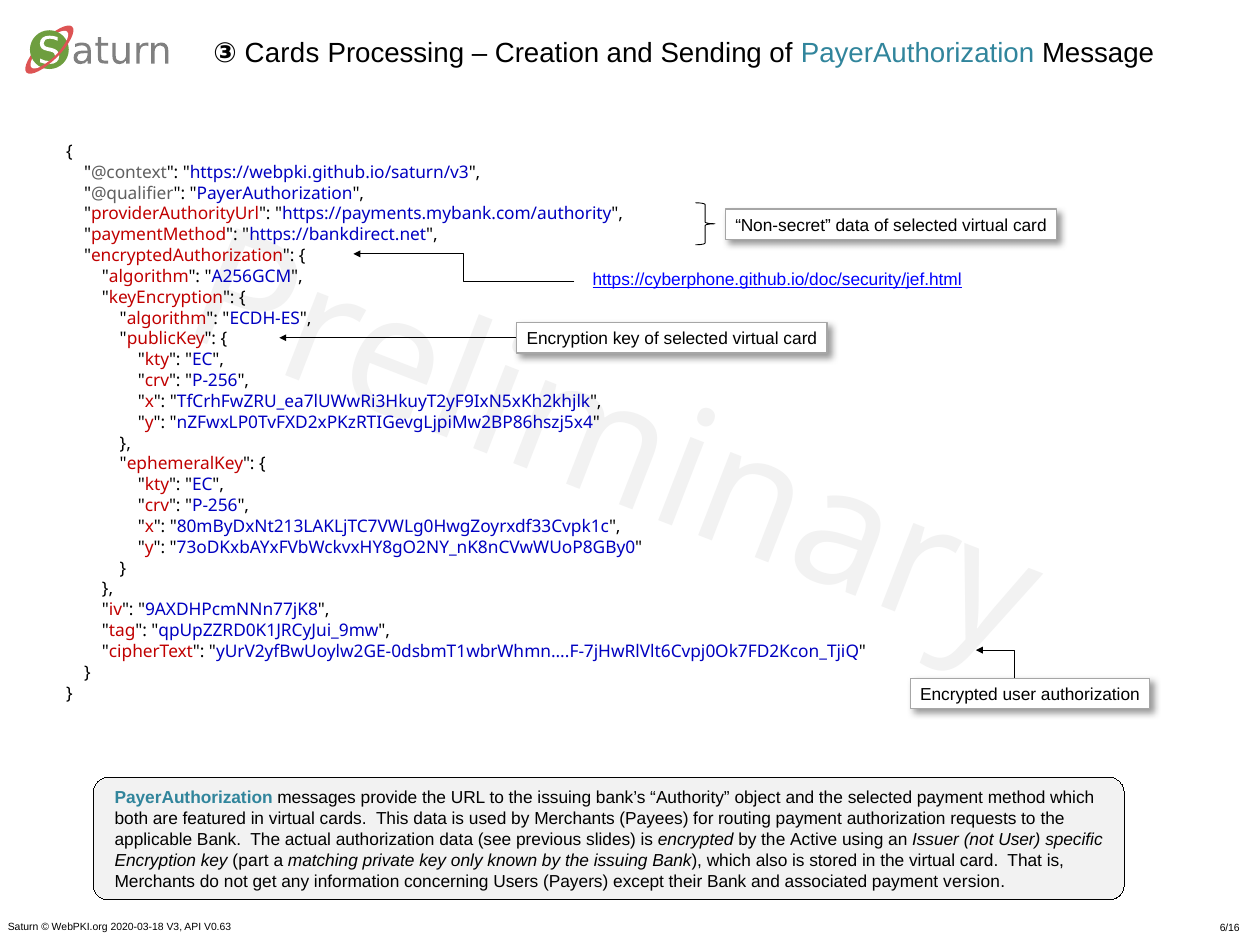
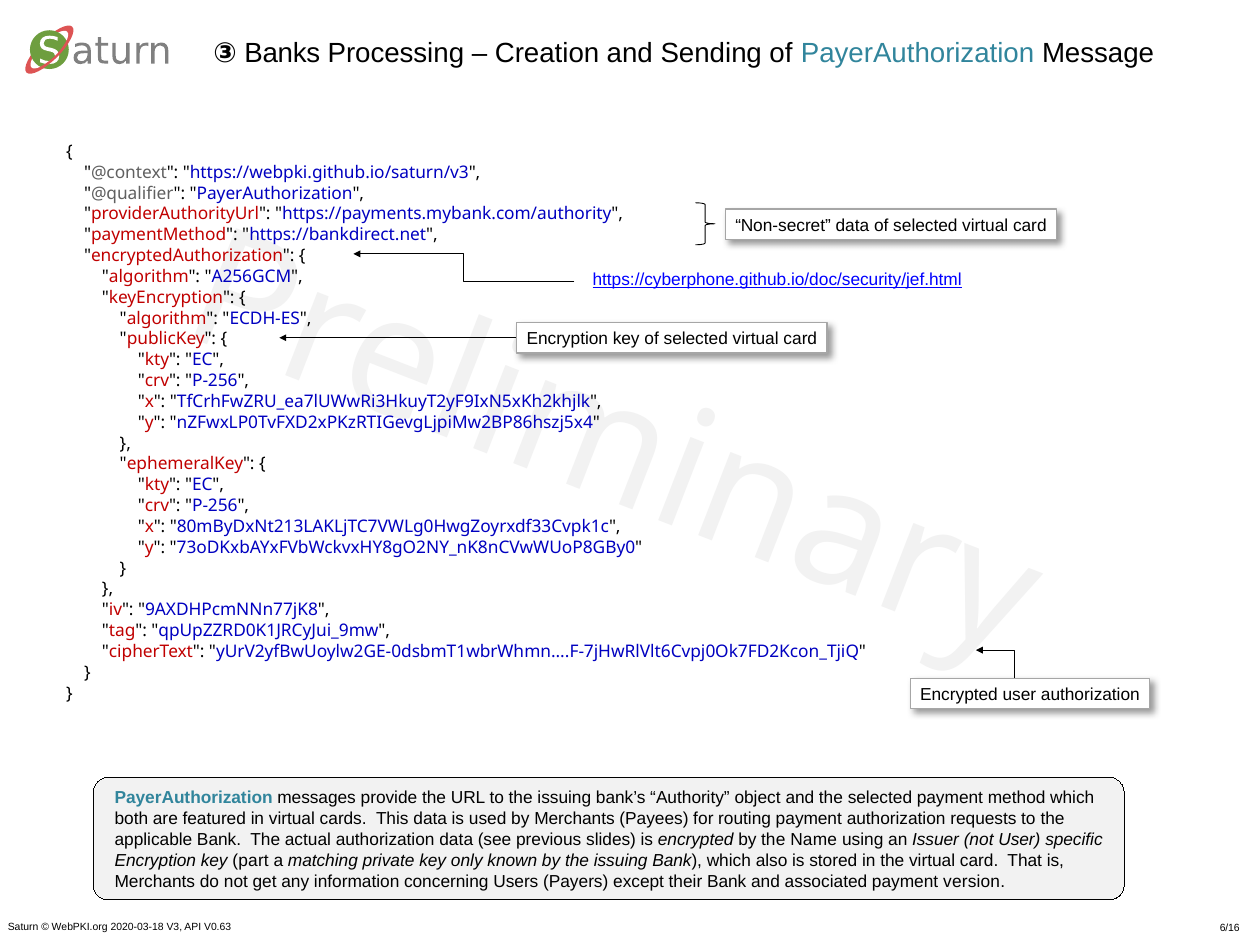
③ Cards: Cards -> Banks
Active: Active -> Name
